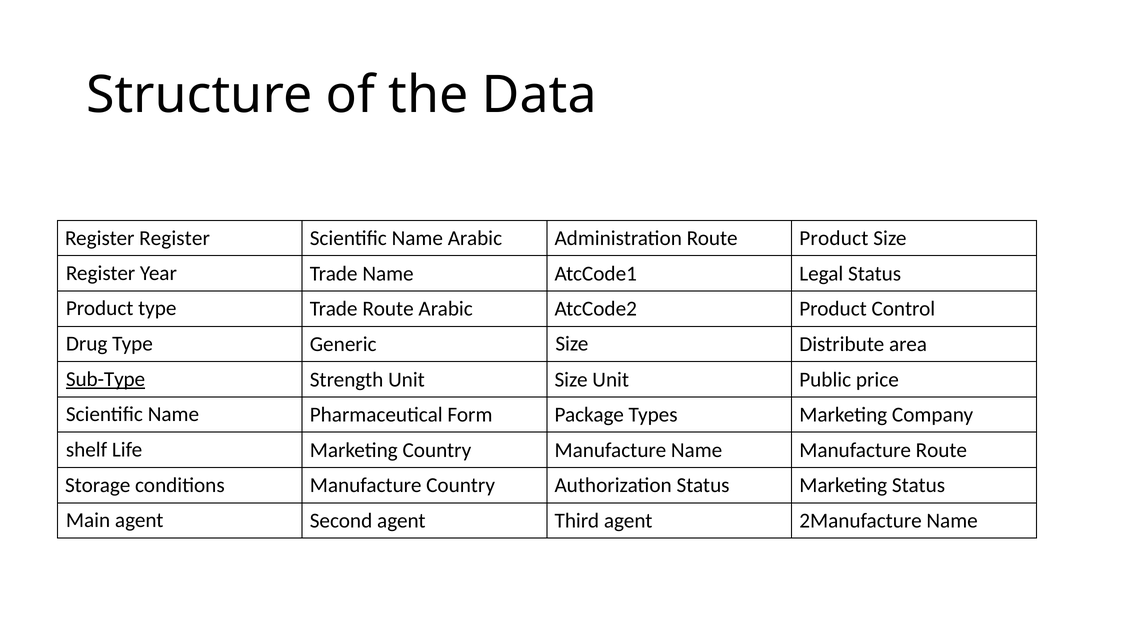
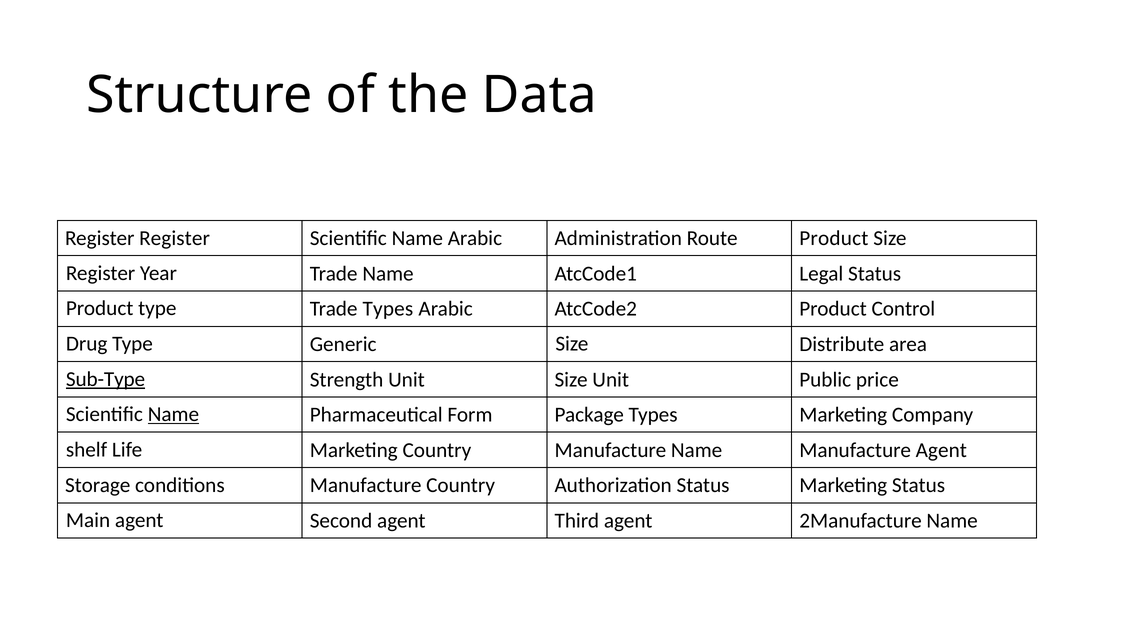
Trade Route: Route -> Types
Name at (173, 414) underline: none -> present
Manufacture Route: Route -> Agent
